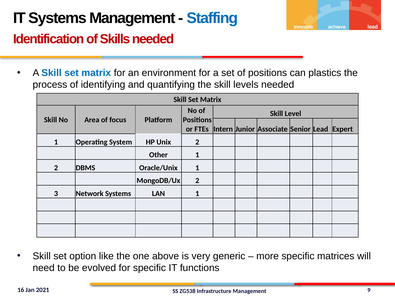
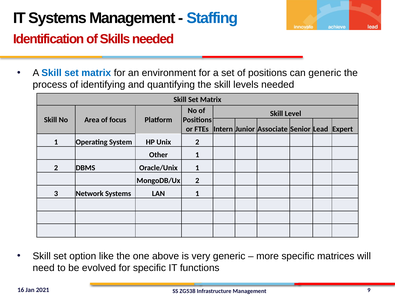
can plastics: plastics -> generic
